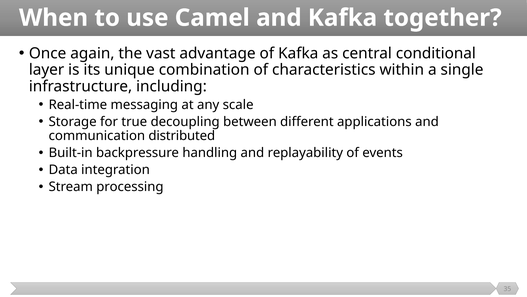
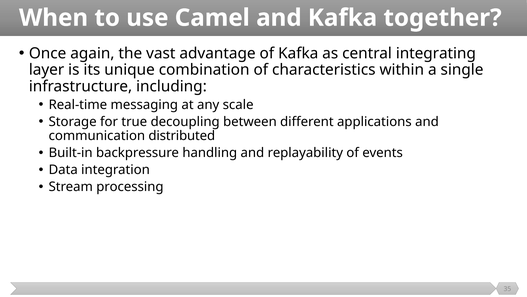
conditional: conditional -> integrating
